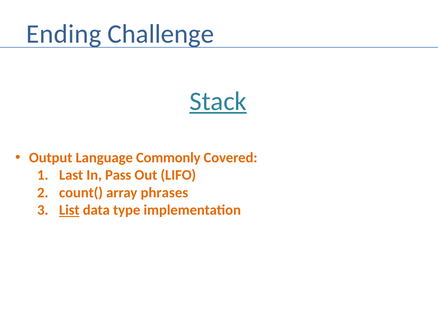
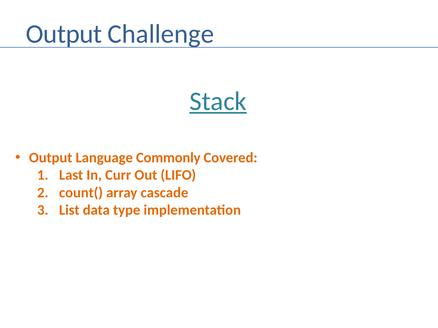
Ending at (64, 34): Ending -> Output
Pass: Pass -> Curr
phrases: phrases -> cascade
List underline: present -> none
